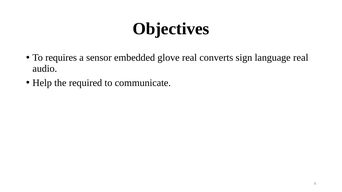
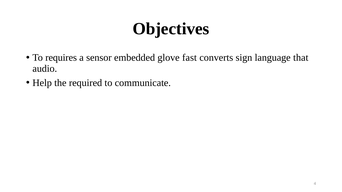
glove real: real -> fast
language real: real -> that
